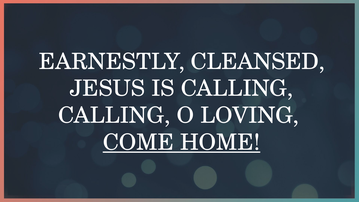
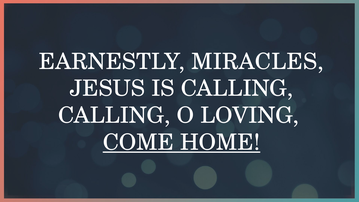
CLEANSED: CLEANSED -> MIRACLES
